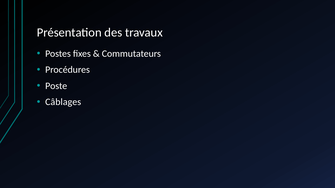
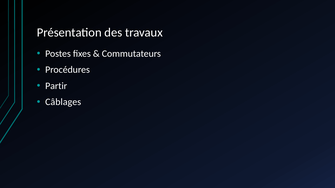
Poste: Poste -> Partir
